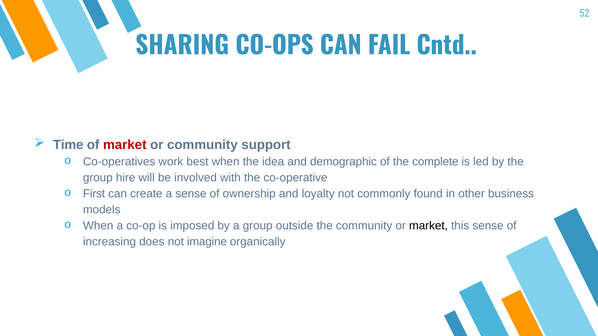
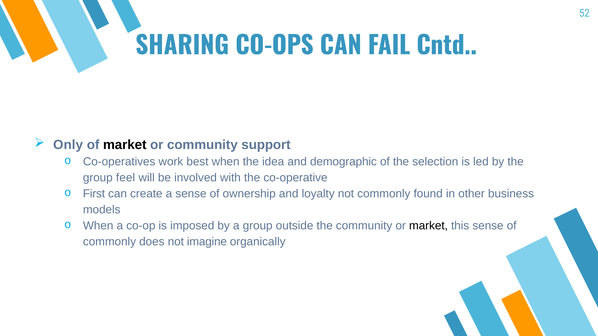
Time: Time -> Only
market at (125, 145) colour: red -> black
complete: complete -> selection
hire: hire -> feel
increasing at (109, 242): increasing -> commonly
